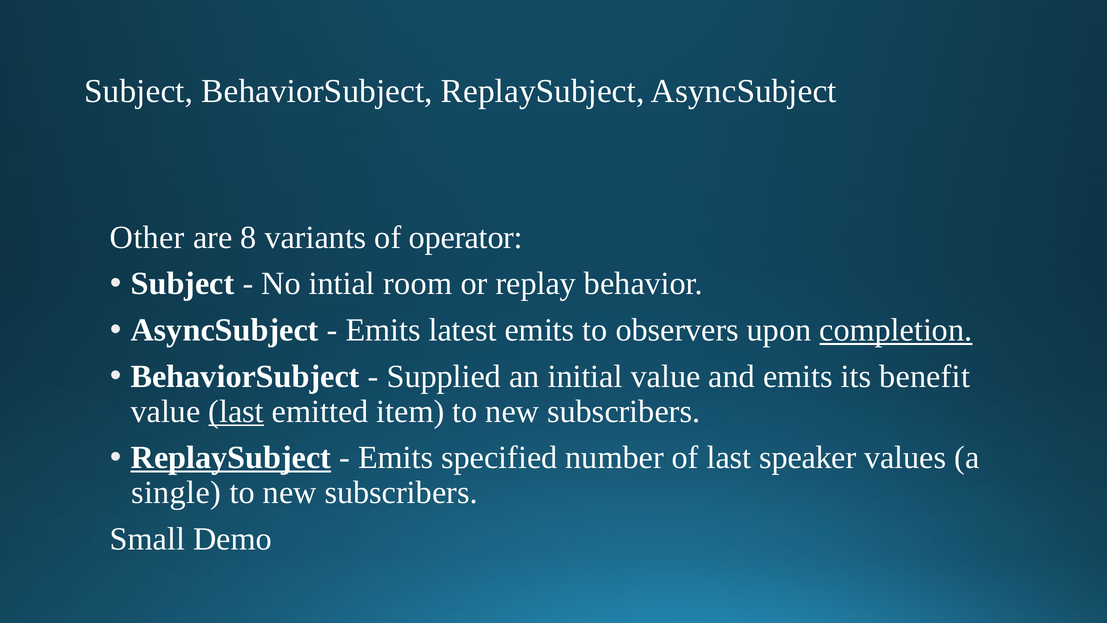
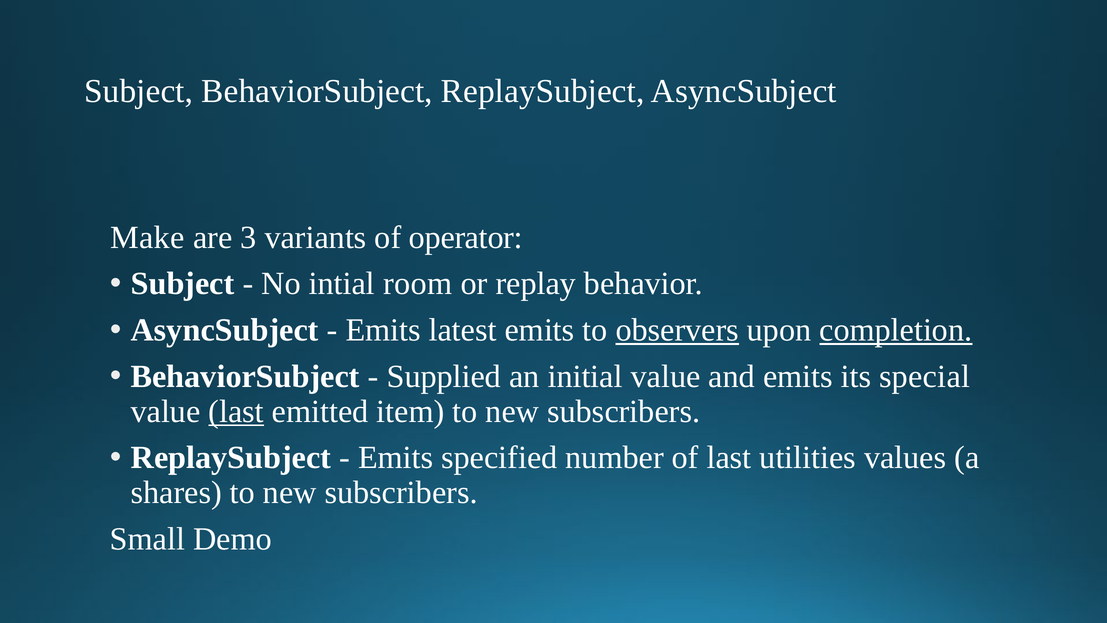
Other: Other -> Make
8: 8 -> 3
observers underline: none -> present
benefit: benefit -> special
ReplaySubject at (231, 458) underline: present -> none
speaker: speaker -> utilities
single: single -> shares
